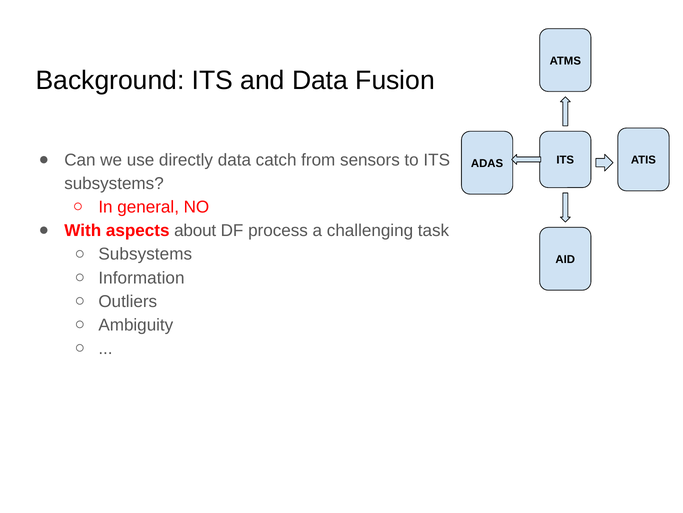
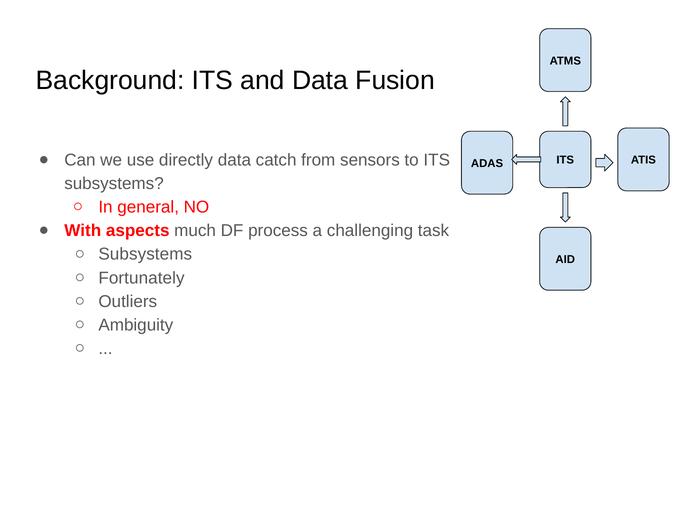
about: about -> much
Information: Information -> Fortunately
